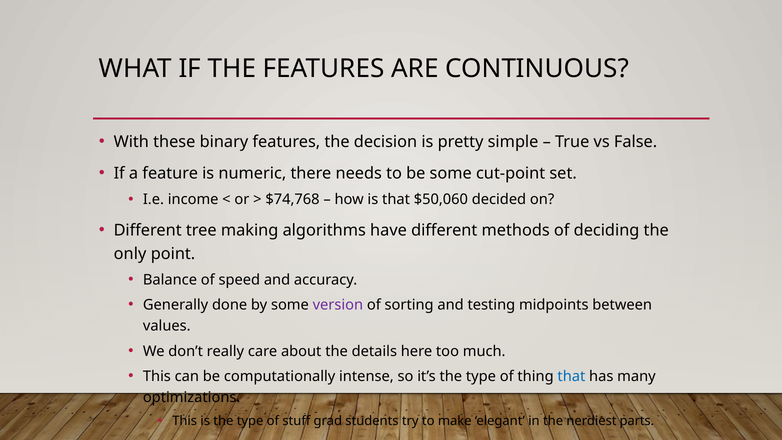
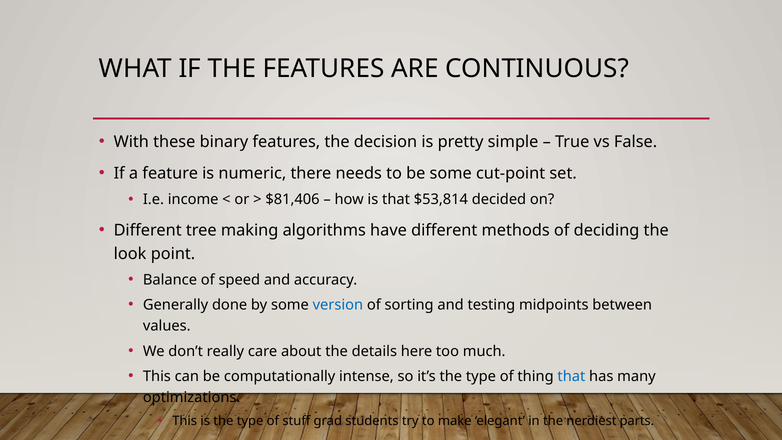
$74,768: $74,768 -> $81,406
$50,060: $50,060 -> $53,814
only: only -> look
version colour: purple -> blue
